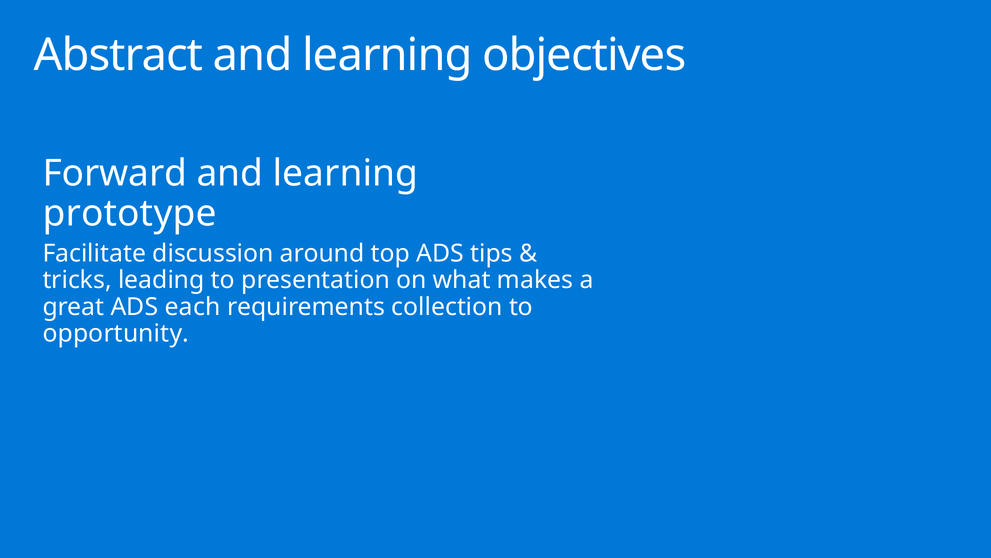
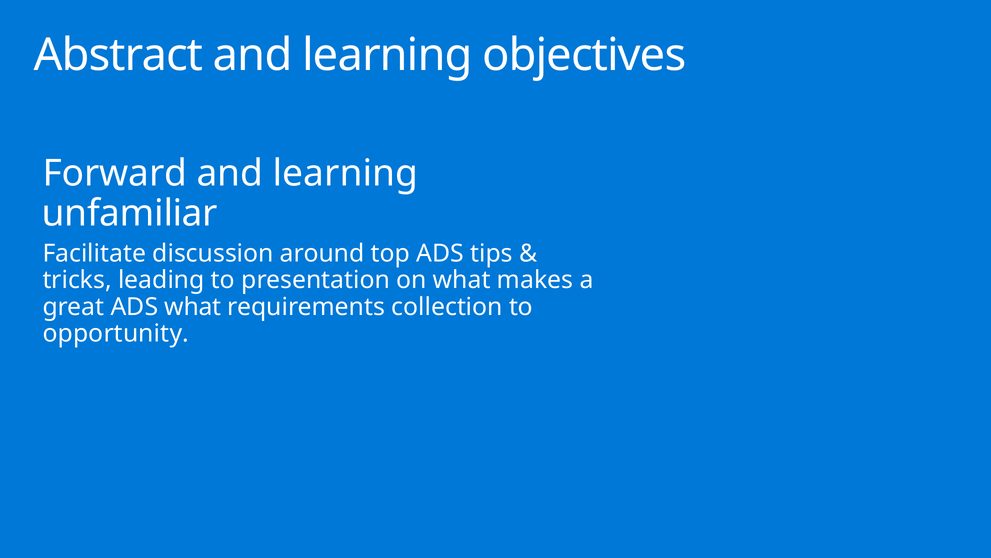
prototype: prototype -> unfamiliar
ADS each: each -> what
